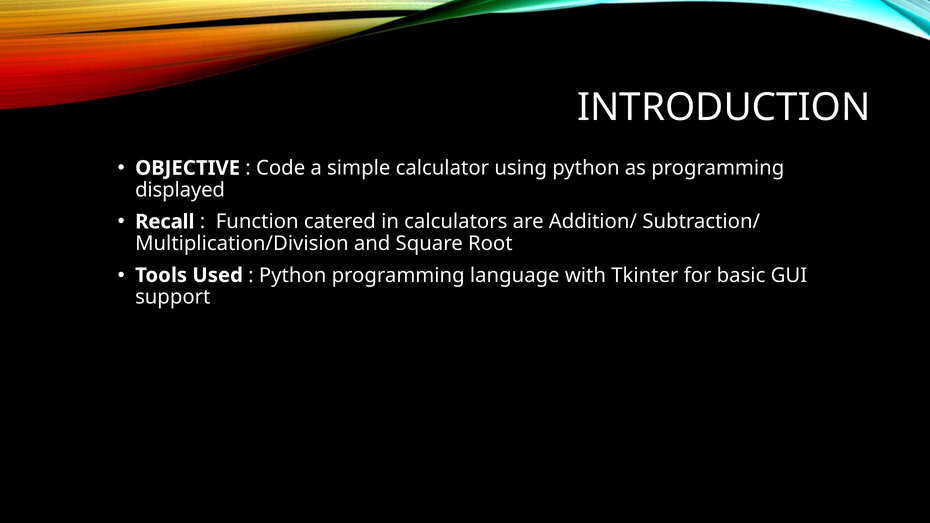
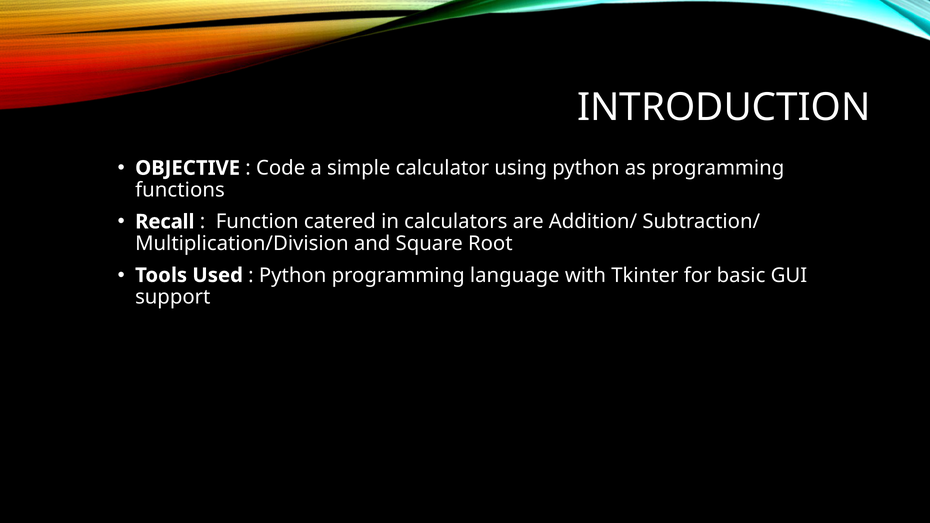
displayed: displayed -> functions
